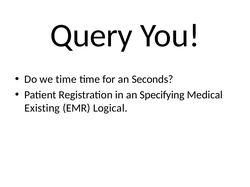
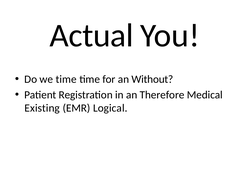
Query: Query -> Actual
Seconds: Seconds -> Without
Specifying: Specifying -> Therefore
